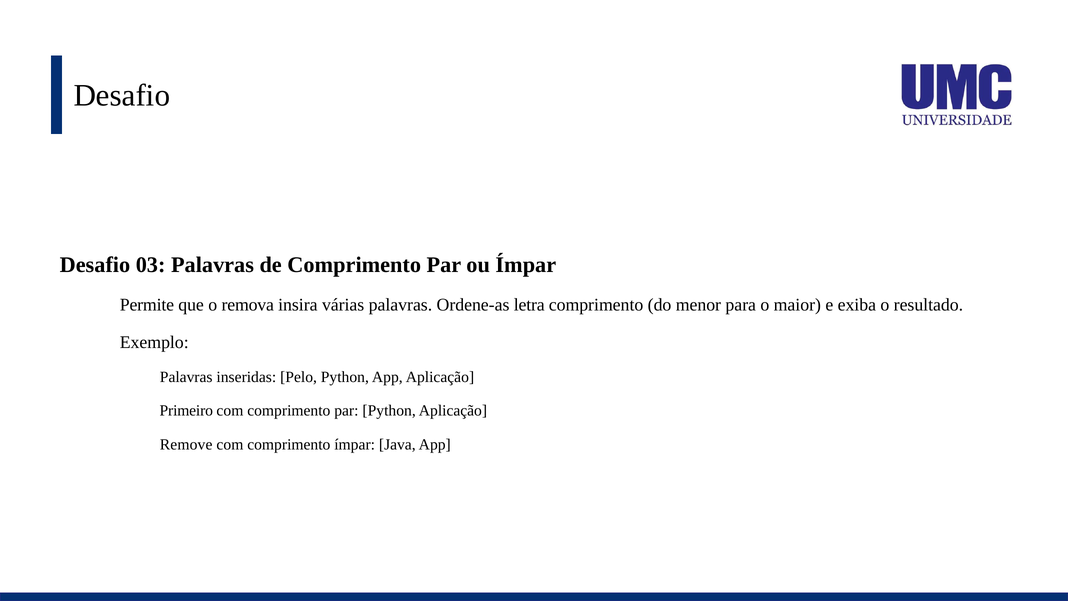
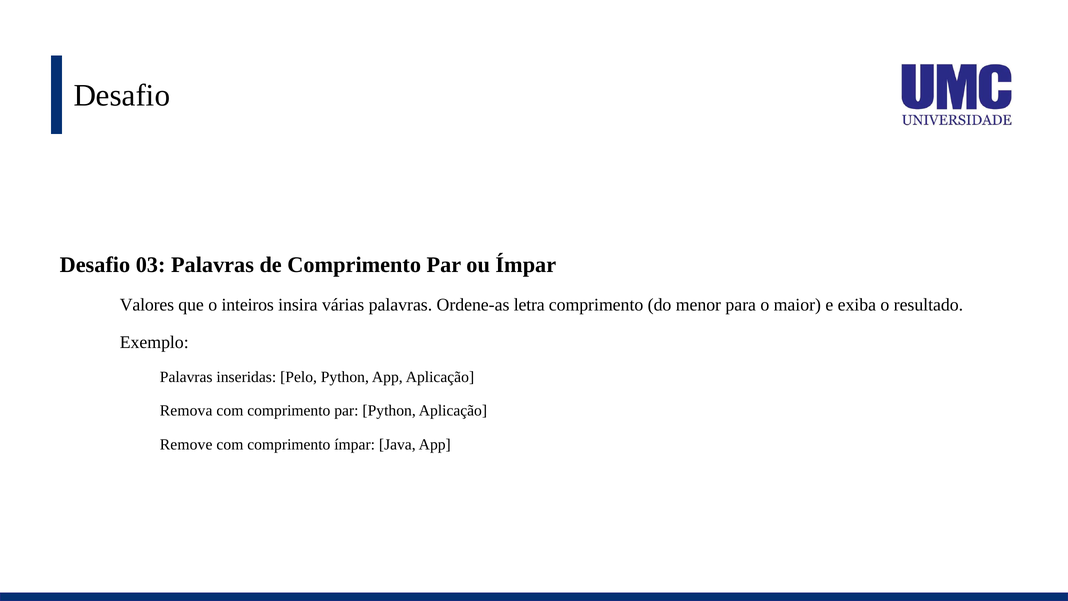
Permite: Permite -> Valores
remova: remova -> inteiros
Primeiro: Primeiro -> Remova
